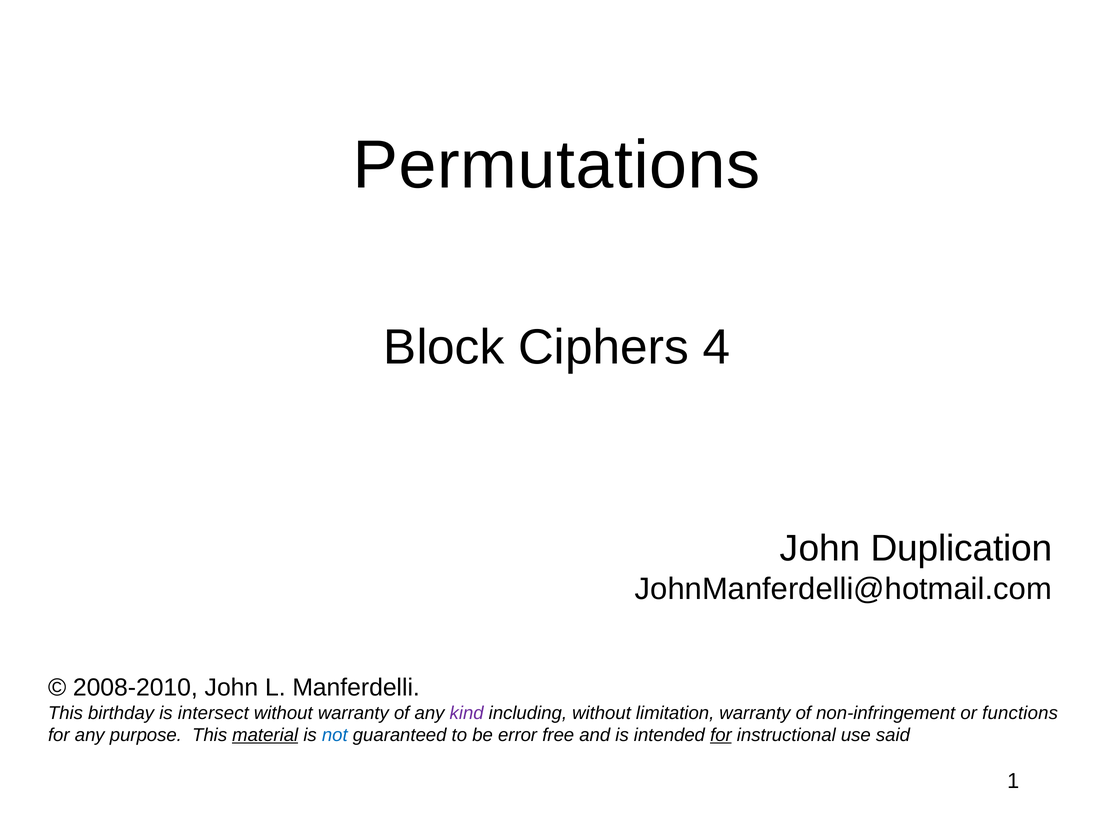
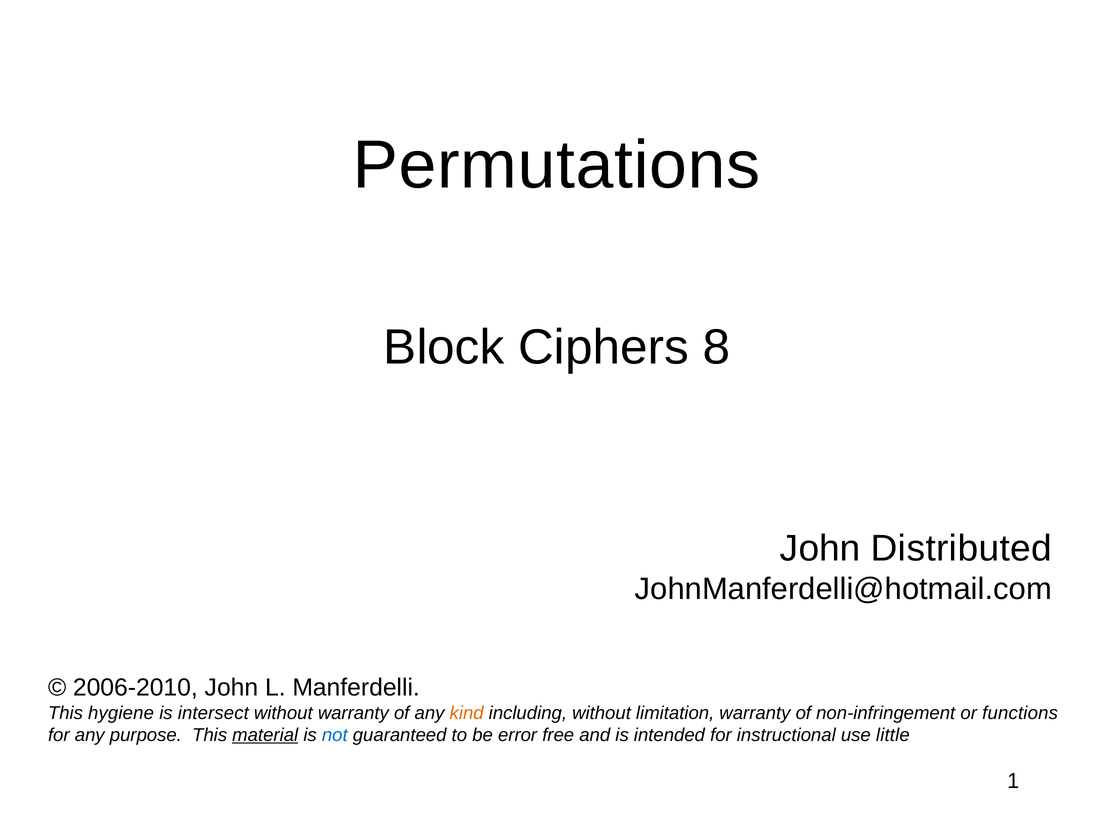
4: 4 -> 8
Duplication: Duplication -> Distributed
2008-2010: 2008-2010 -> 2006-2010
birthday: birthday -> hygiene
kind colour: purple -> orange
for at (721, 736) underline: present -> none
said: said -> little
